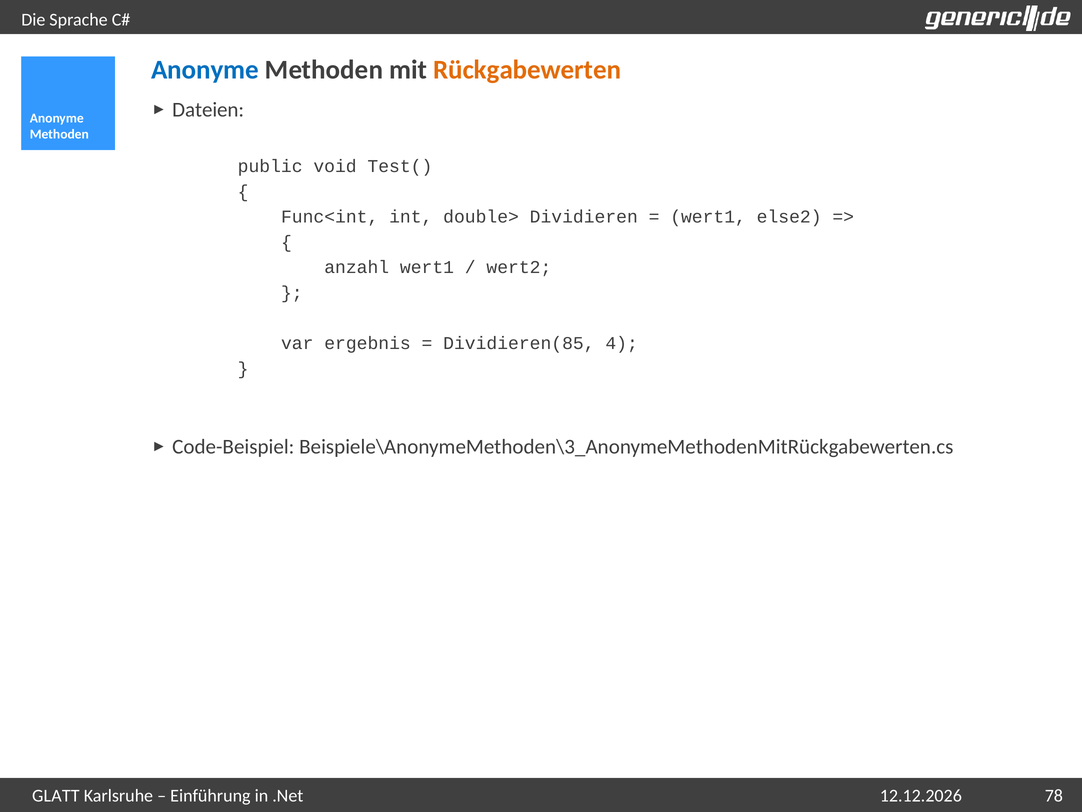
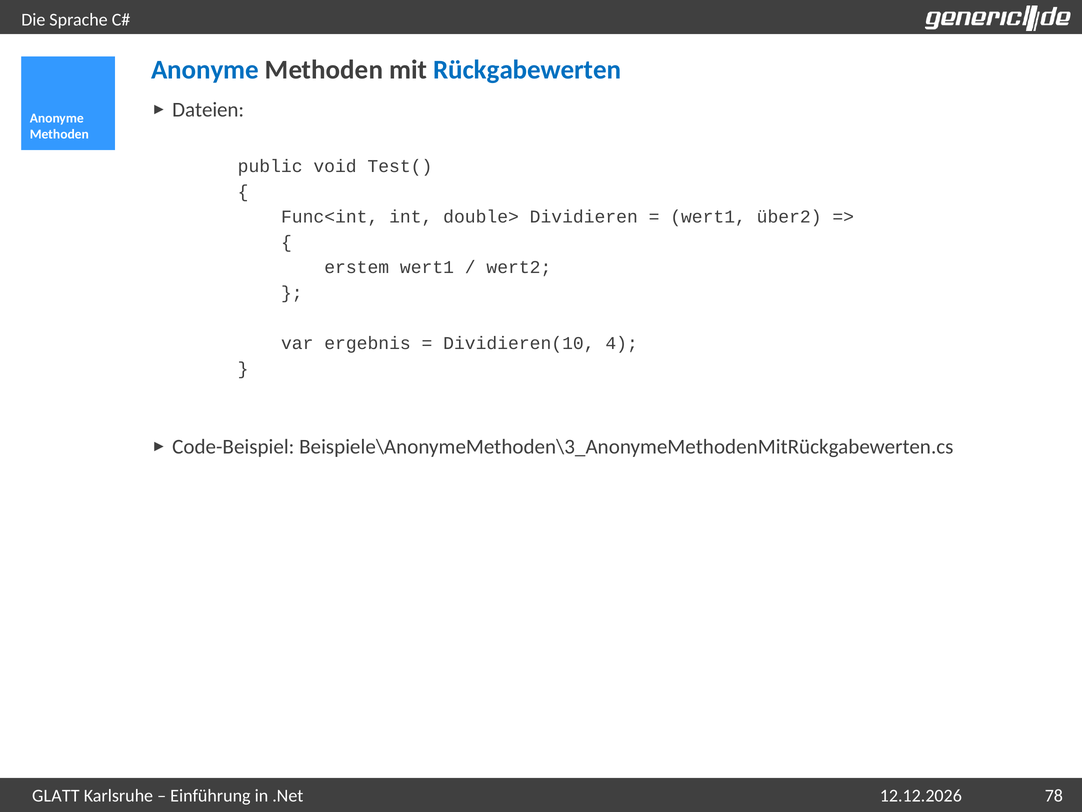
Rückgabewerten colour: orange -> blue
else2: else2 -> über2
anzahl: anzahl -> erstem
Dividieren(85: Dividieren(85 -> Dividieren(10
